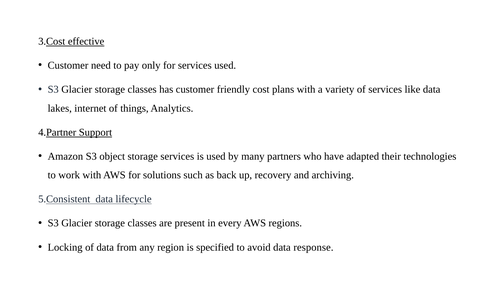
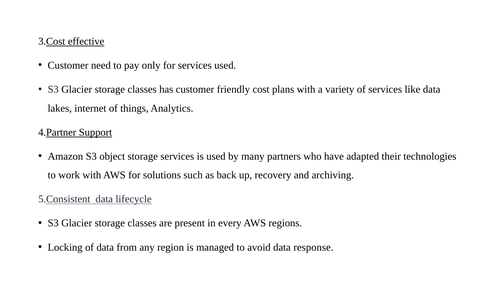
specified: specified -> managed
